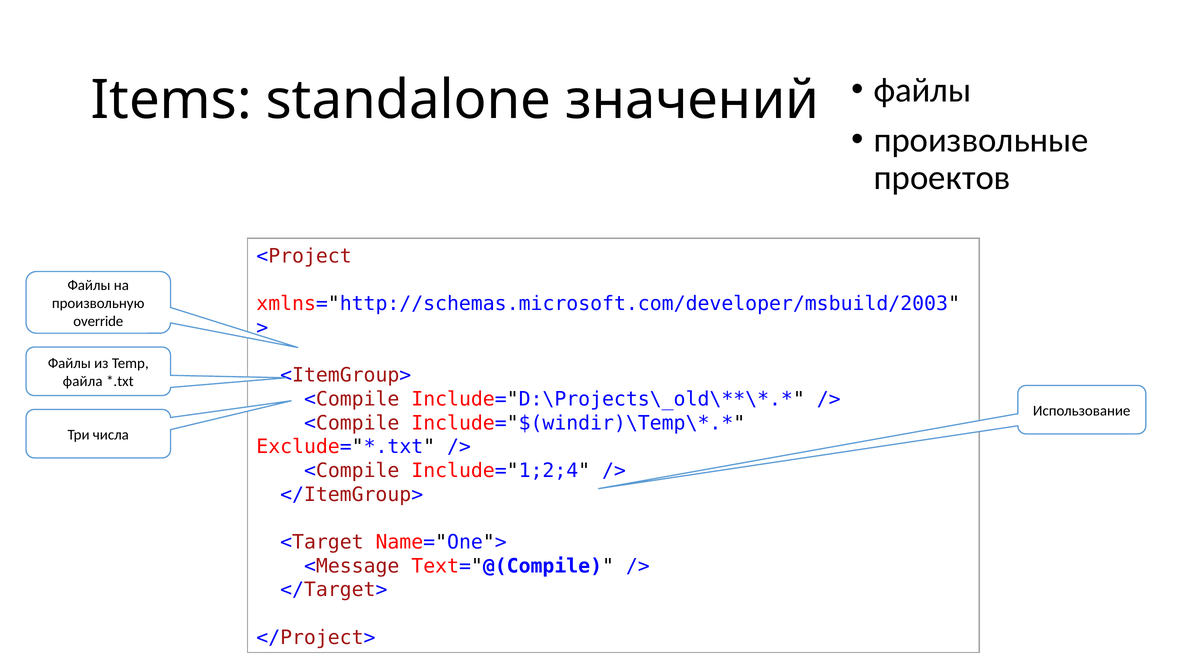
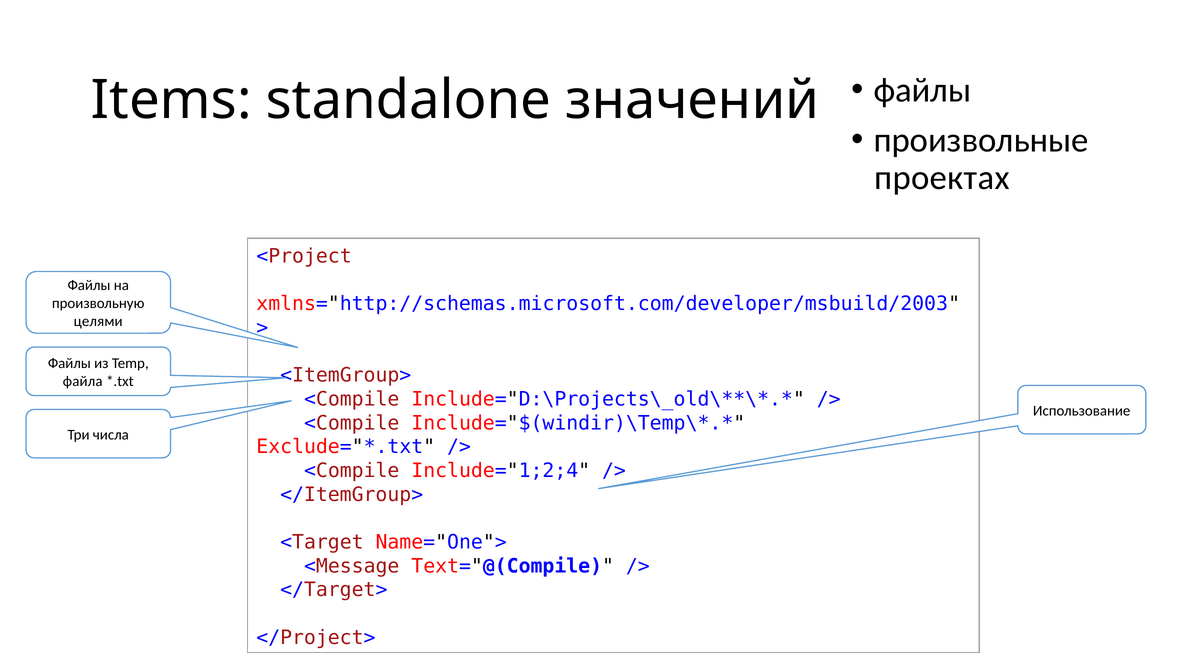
проектов: проектов -> проектах
override: override -> целями
